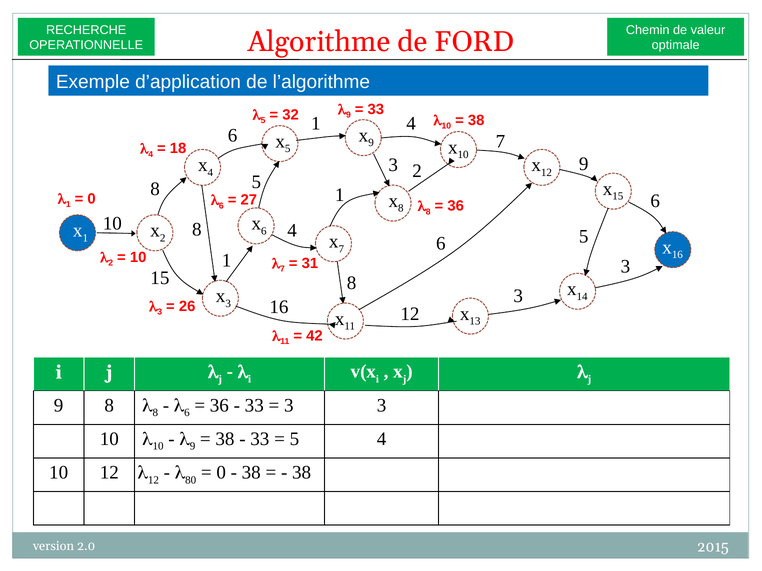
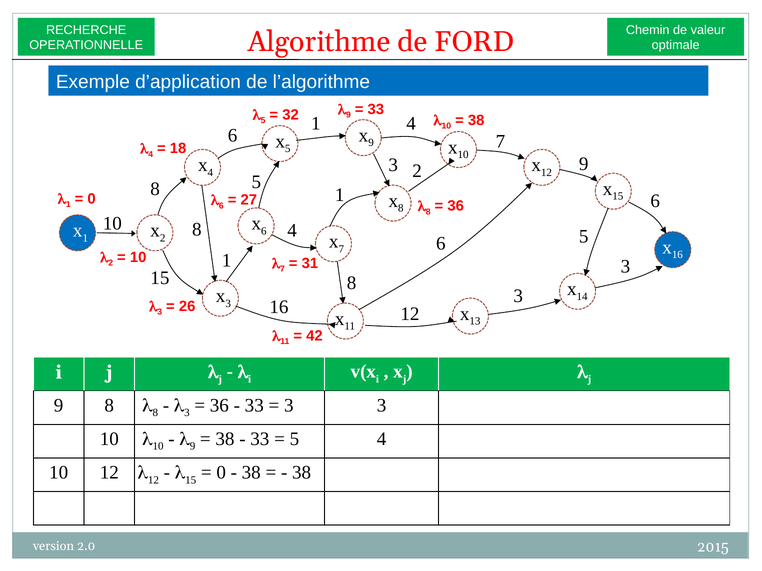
6 at (187, 413): 6 -> 3
80 at (191, 480): 80 -> 15
